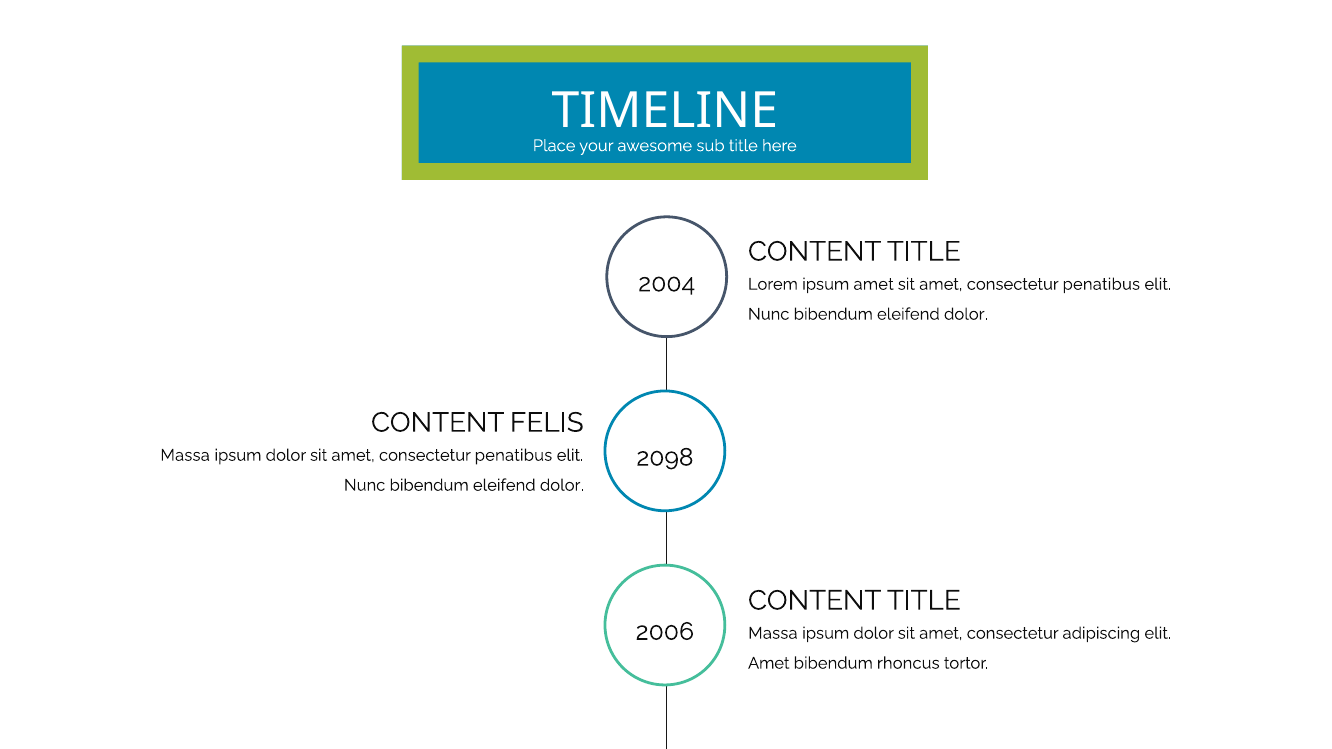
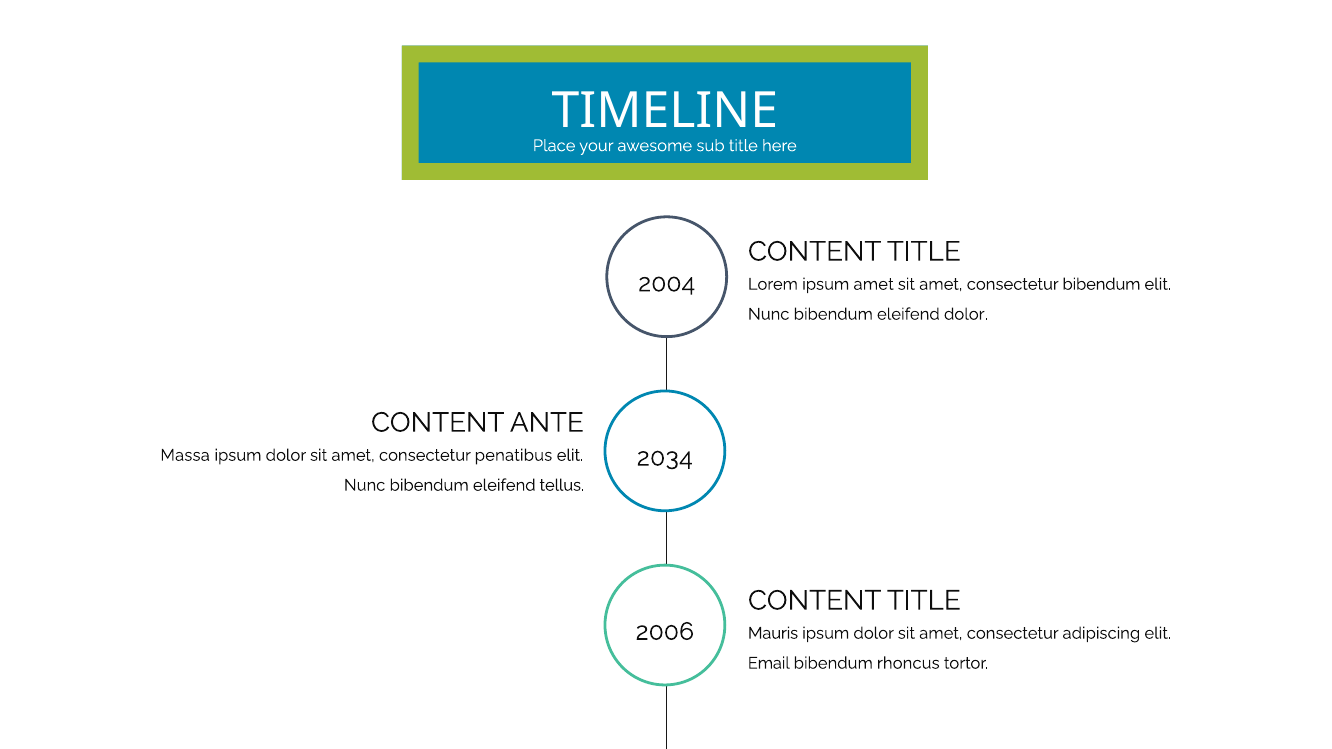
penatibus at (1101, 284): penatibus -> bibendum
FELIS: FELIS -> ANTE
2098: 2098 -> 2034
dolor at (562, 485): dolor -> tellus
2006 Massa: Massa -> Mauris
Amet at (769, 663): Amet -> Email
